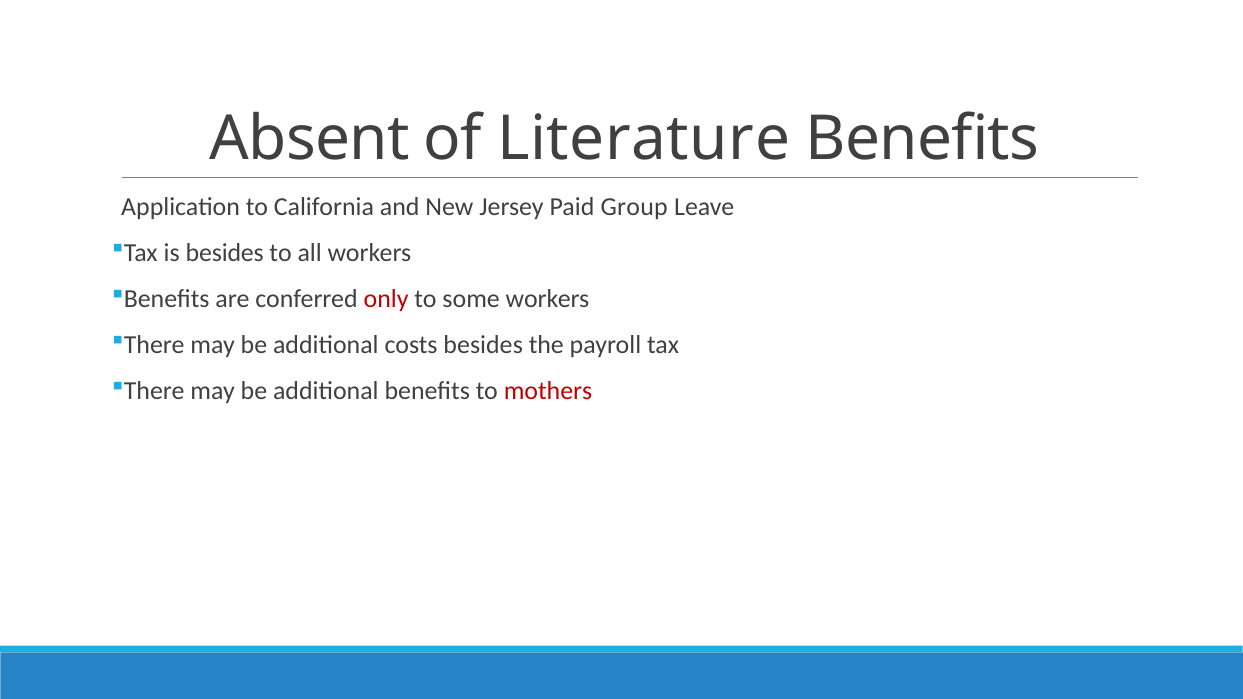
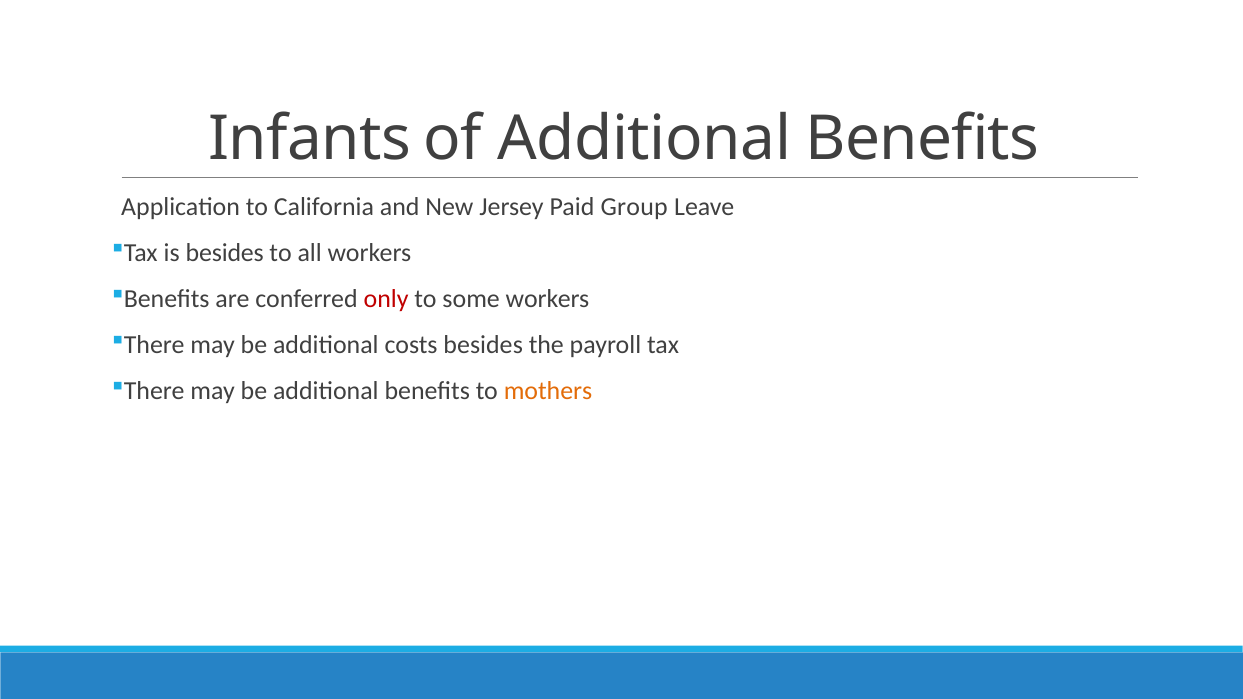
Absent: Absent -> Infants
of Literature: Literature -> Additional
mothers colour: red -> orange
